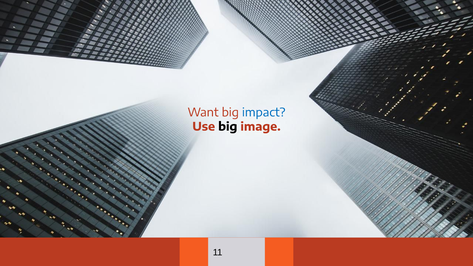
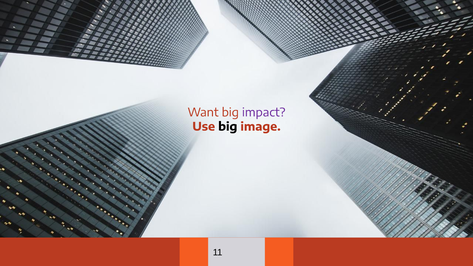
impact colour: blue -> purple
